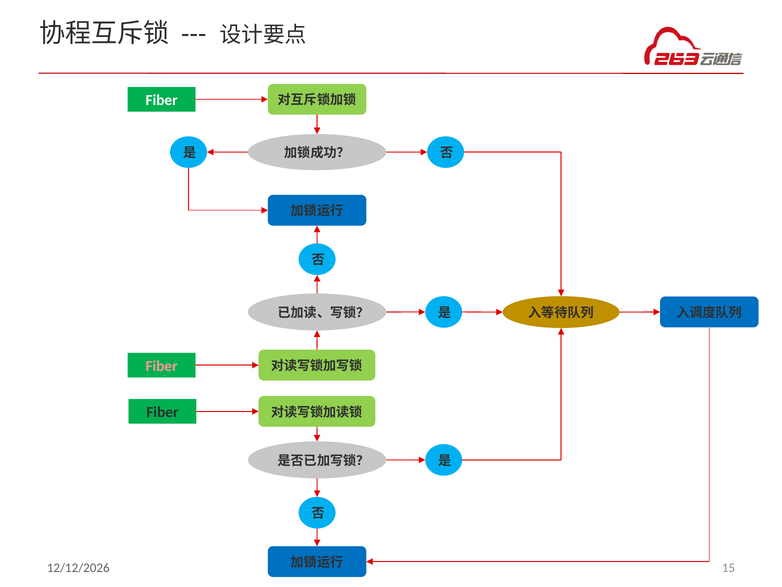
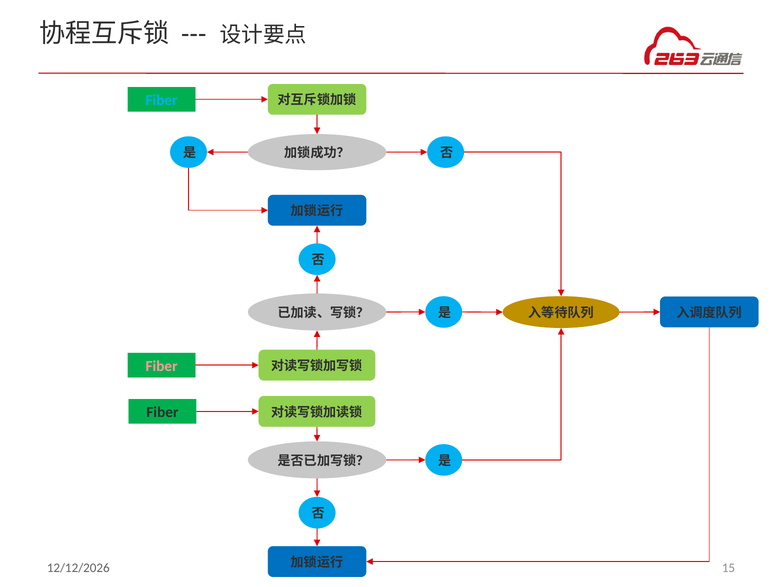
Fiber at (162, 100) colour: white -> light blue
